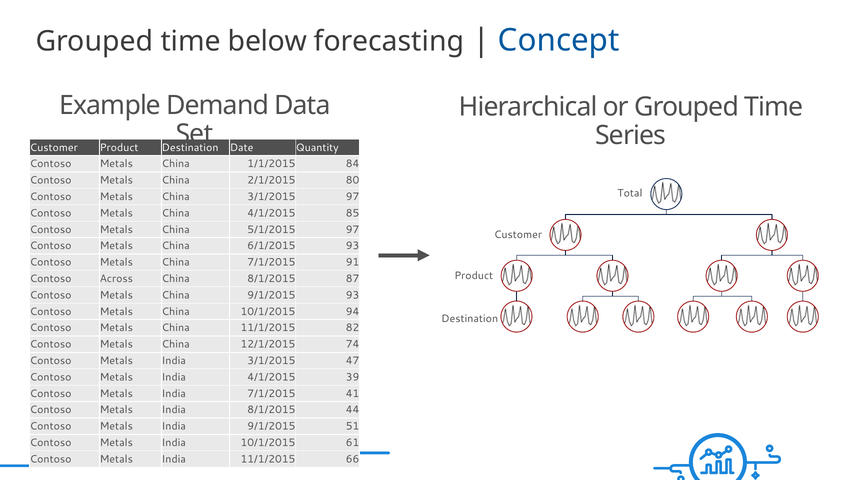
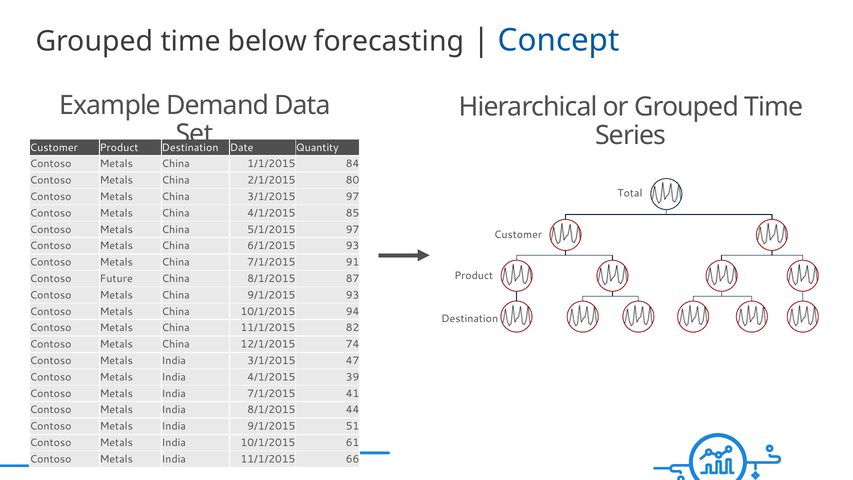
Across: Across -> Future
